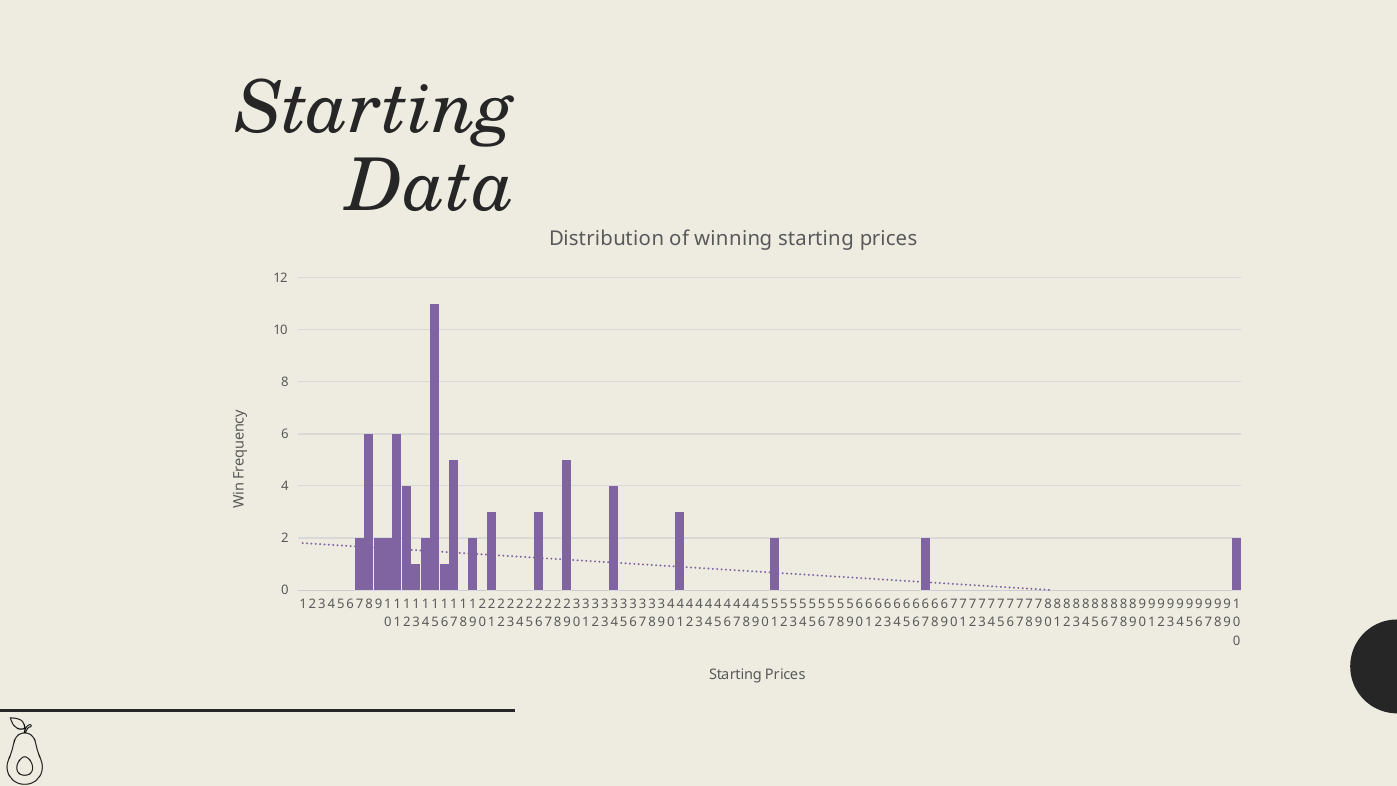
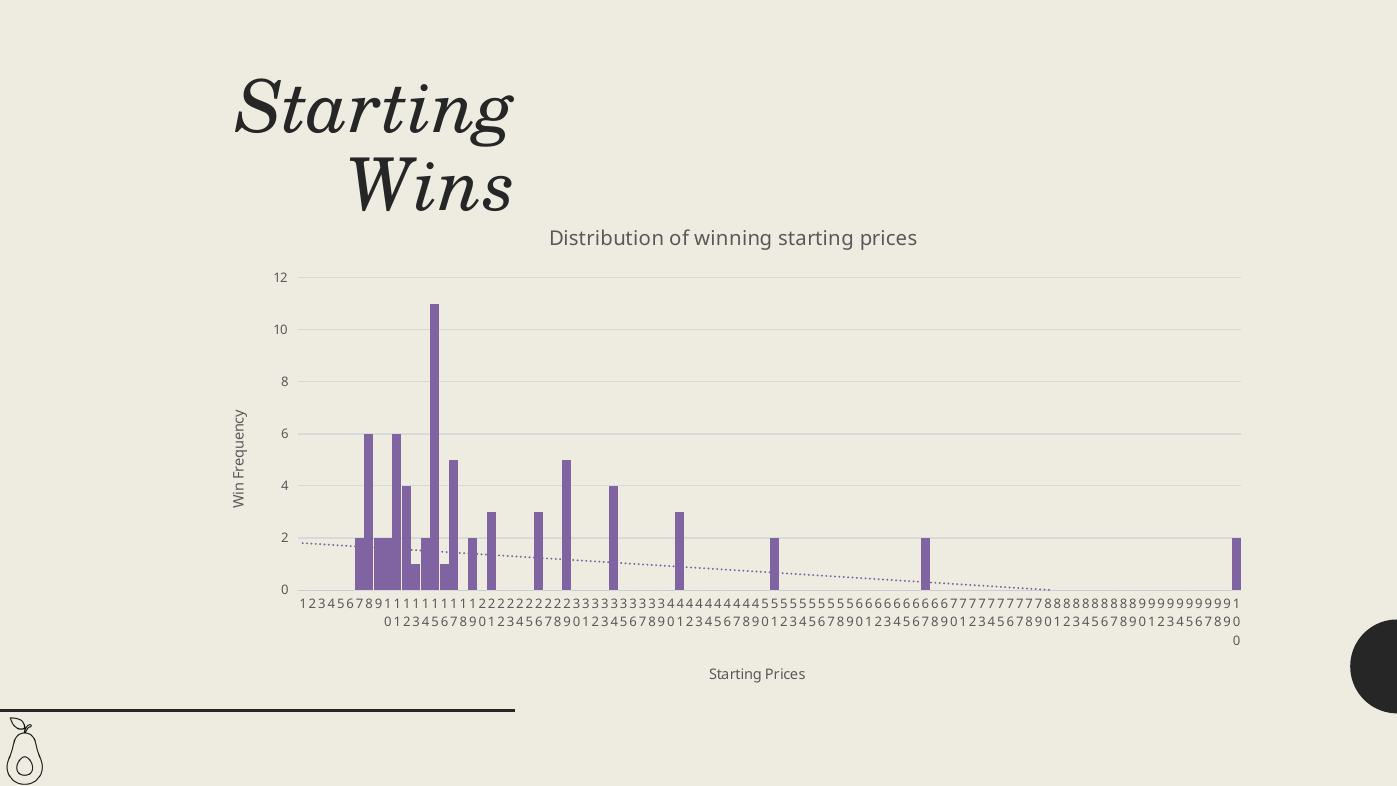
Data: Data -> Wins
